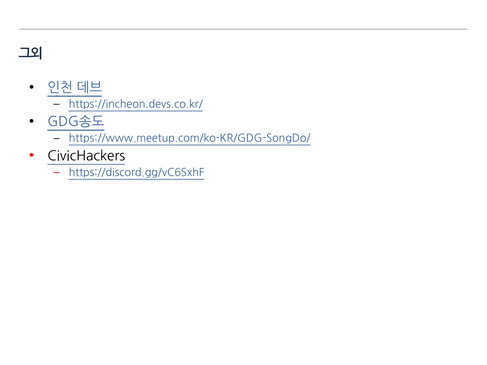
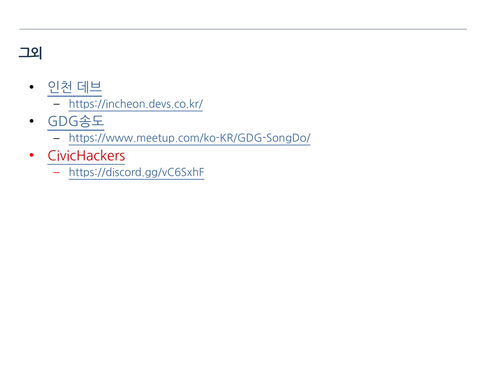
CivicHackers colour: black -> red
